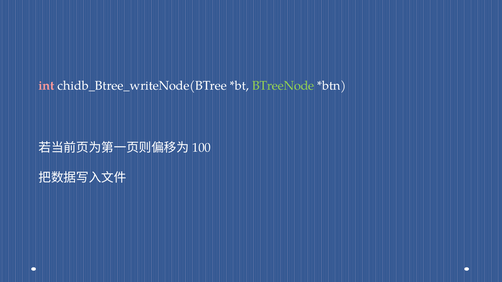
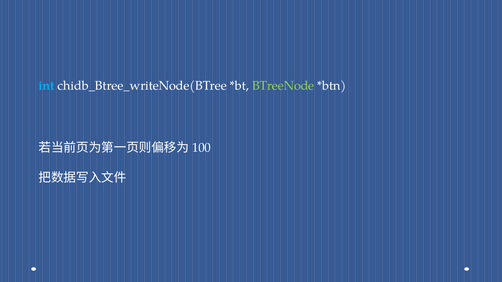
int colour: pink -> light blue
